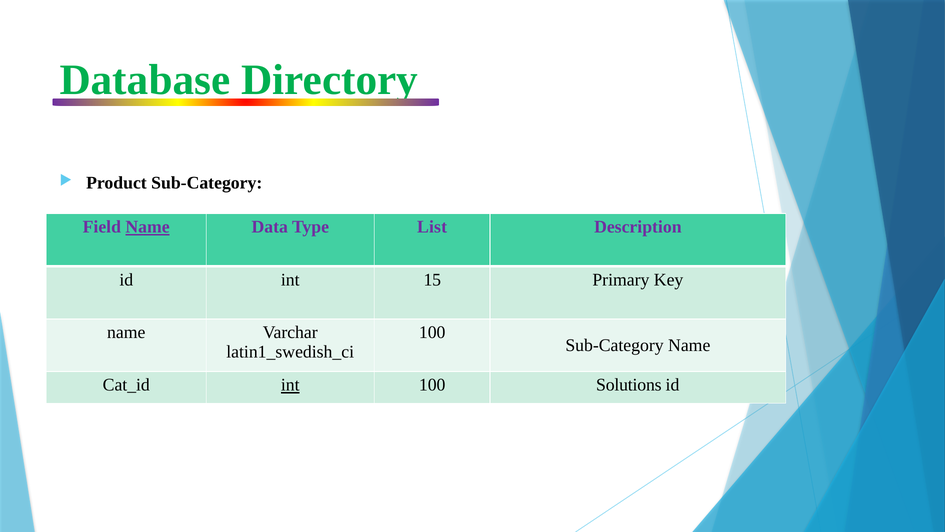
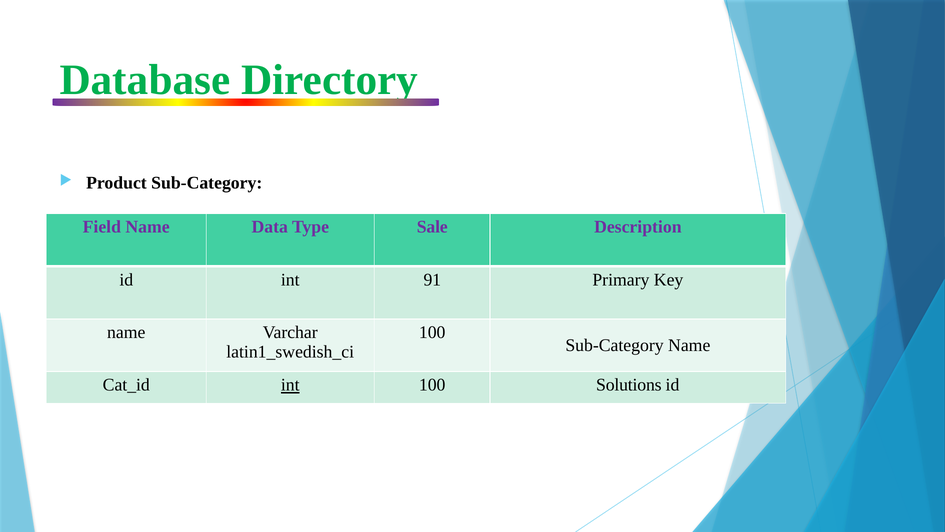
Name at (148, 227) underline: present -> none
List: List -> Sale
15: 15 -> 91
